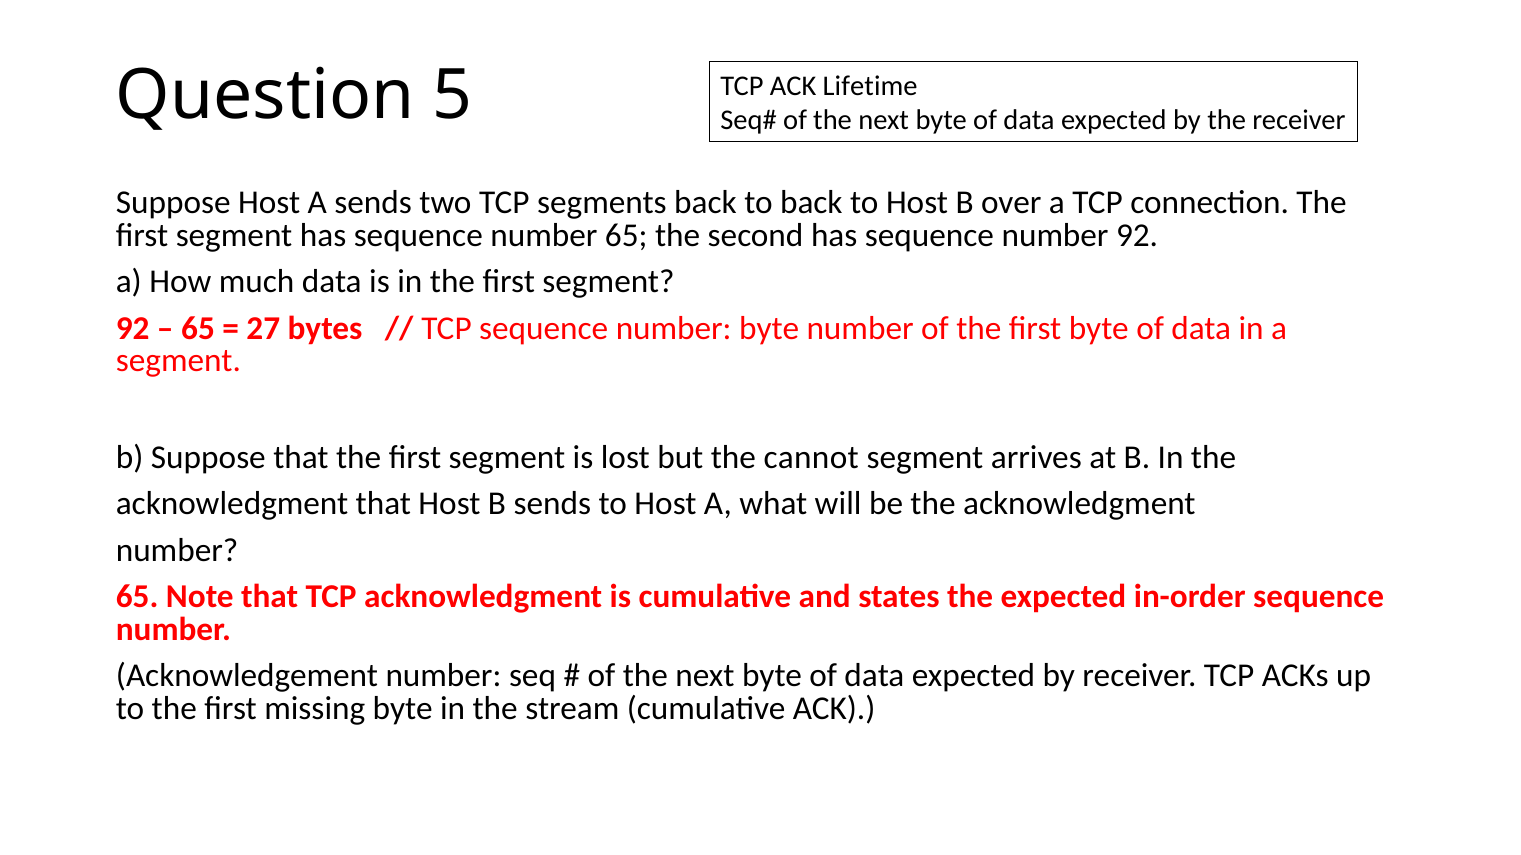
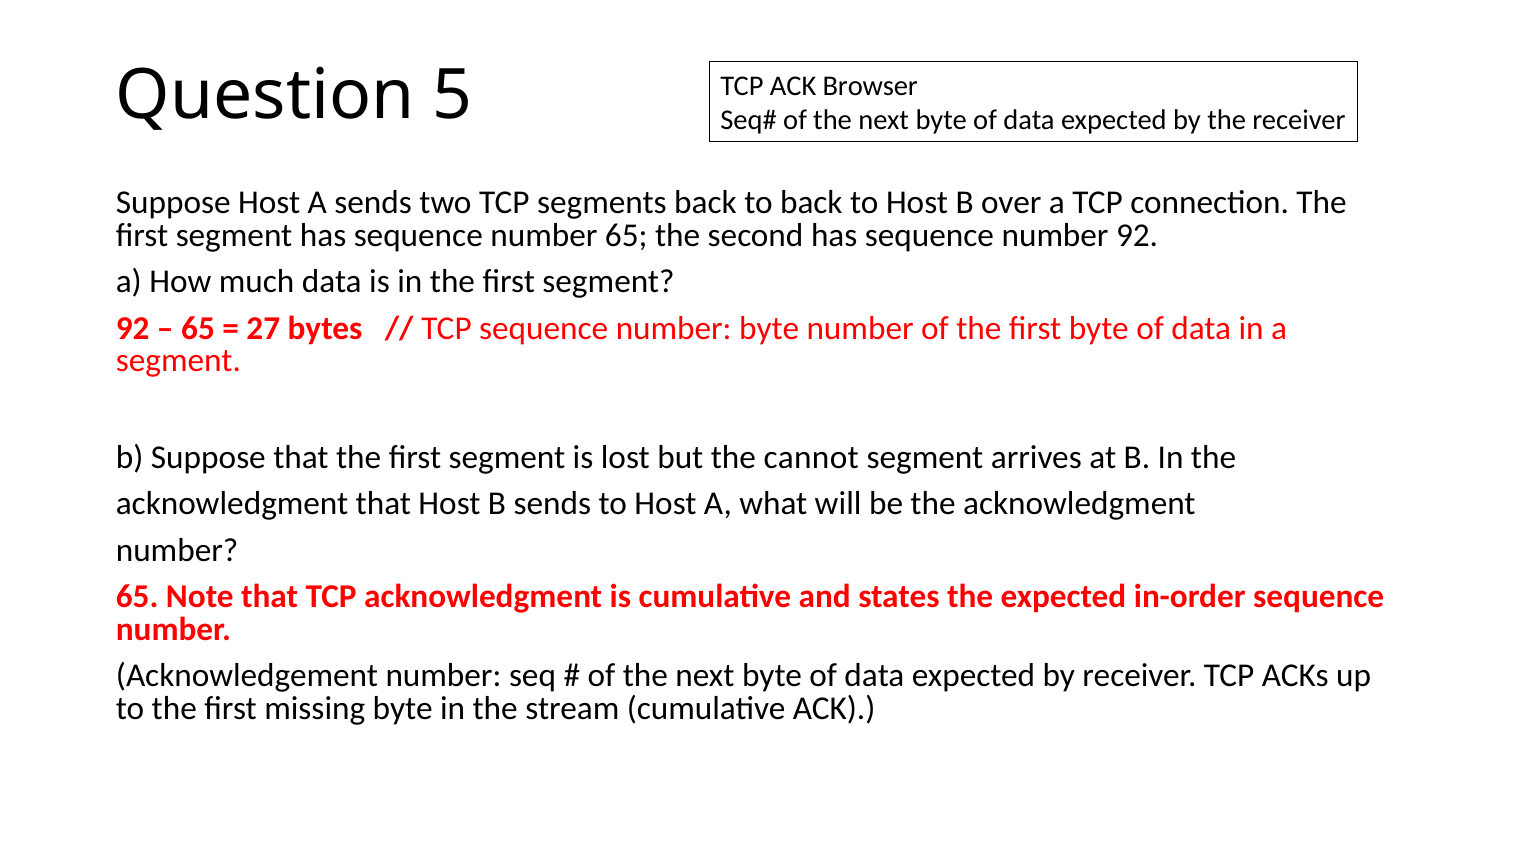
Lifetime: Lifetime -> Browser
